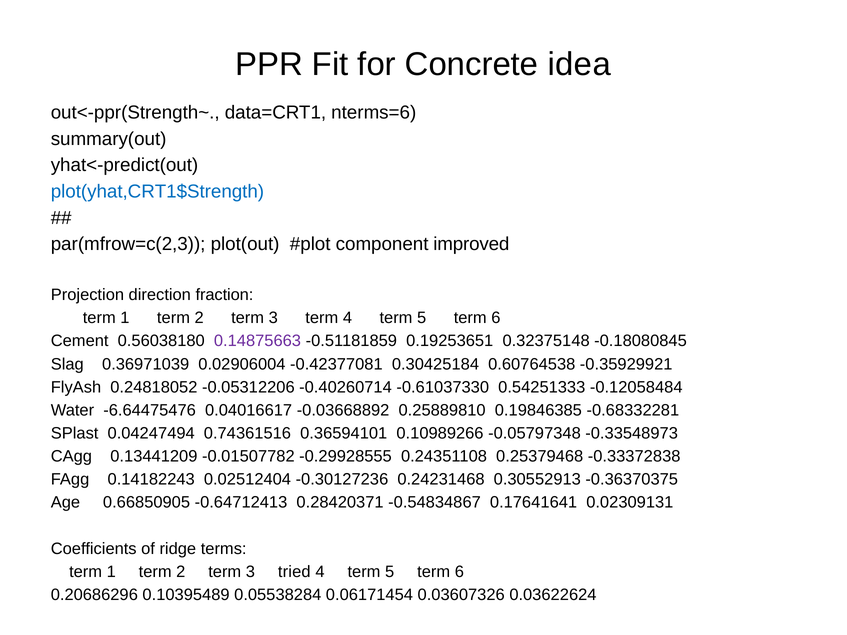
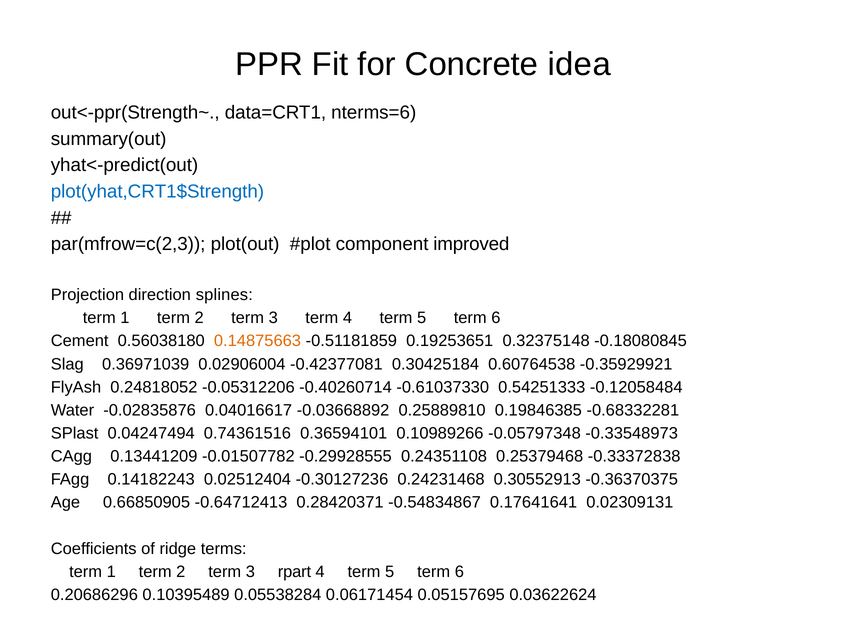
fraction: fraction -> splines
0.14875663 colour: purple -> orange
-6.64475476: -6.64475476 -> -0.02835876
tried: tried -> rpart
0.03607326: 0.03607326 -> 0.05157695
